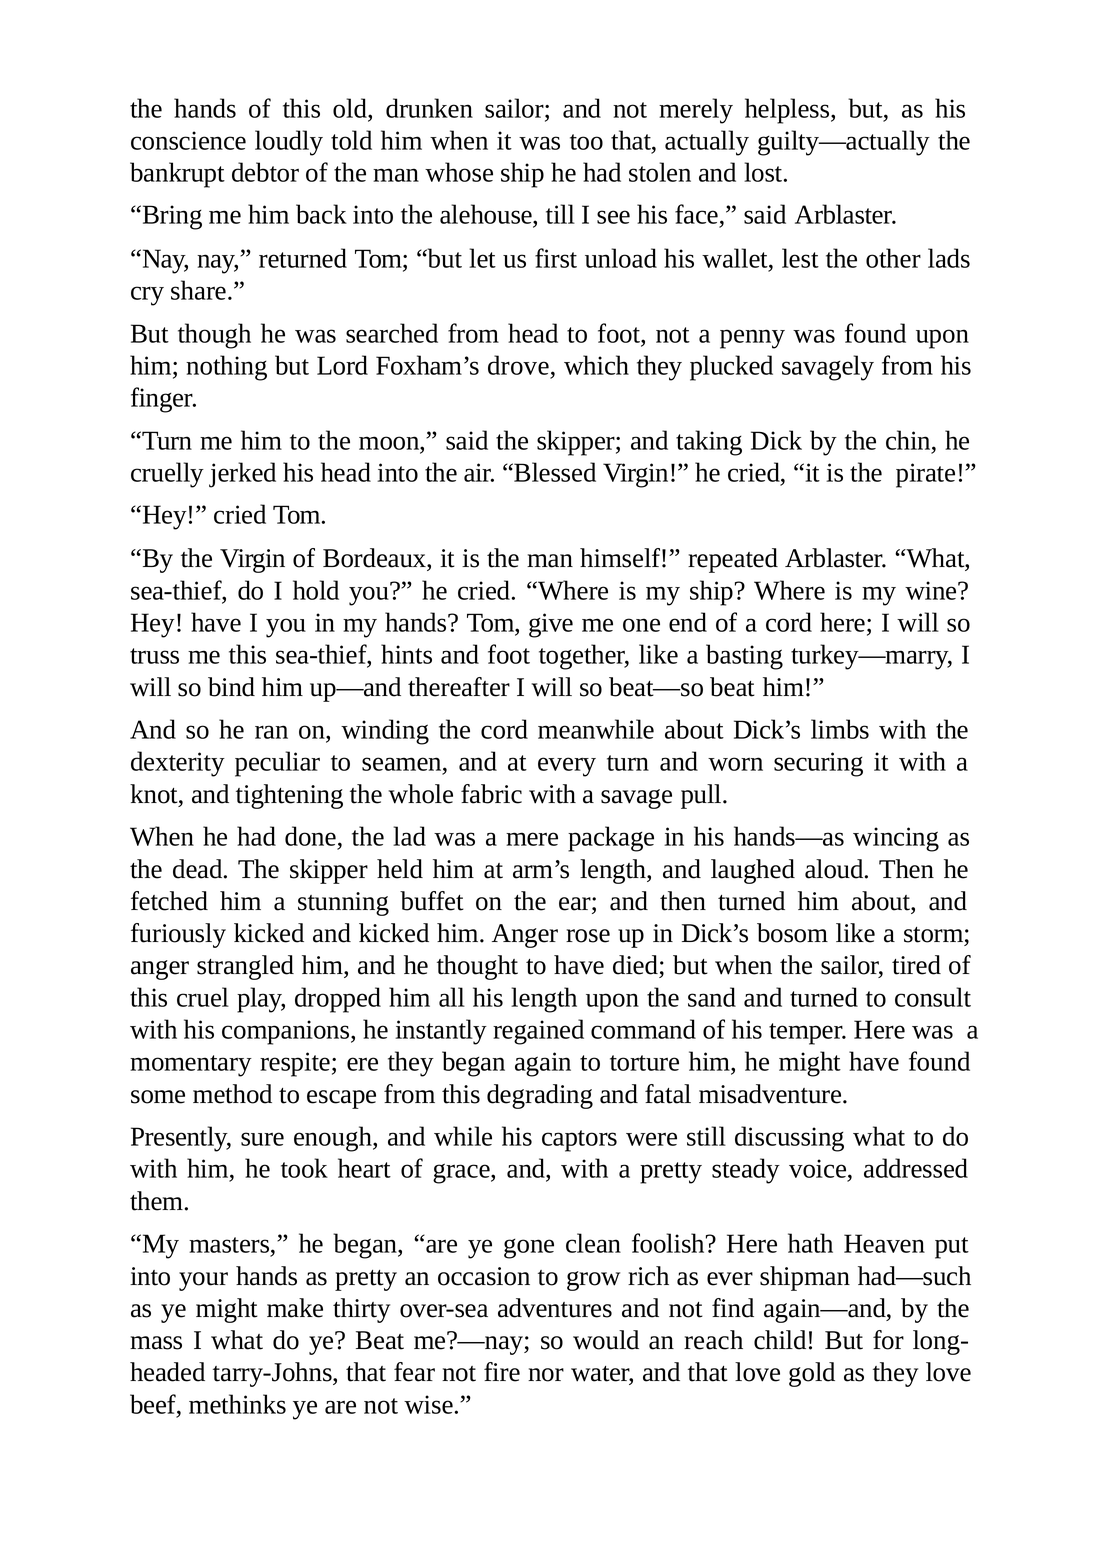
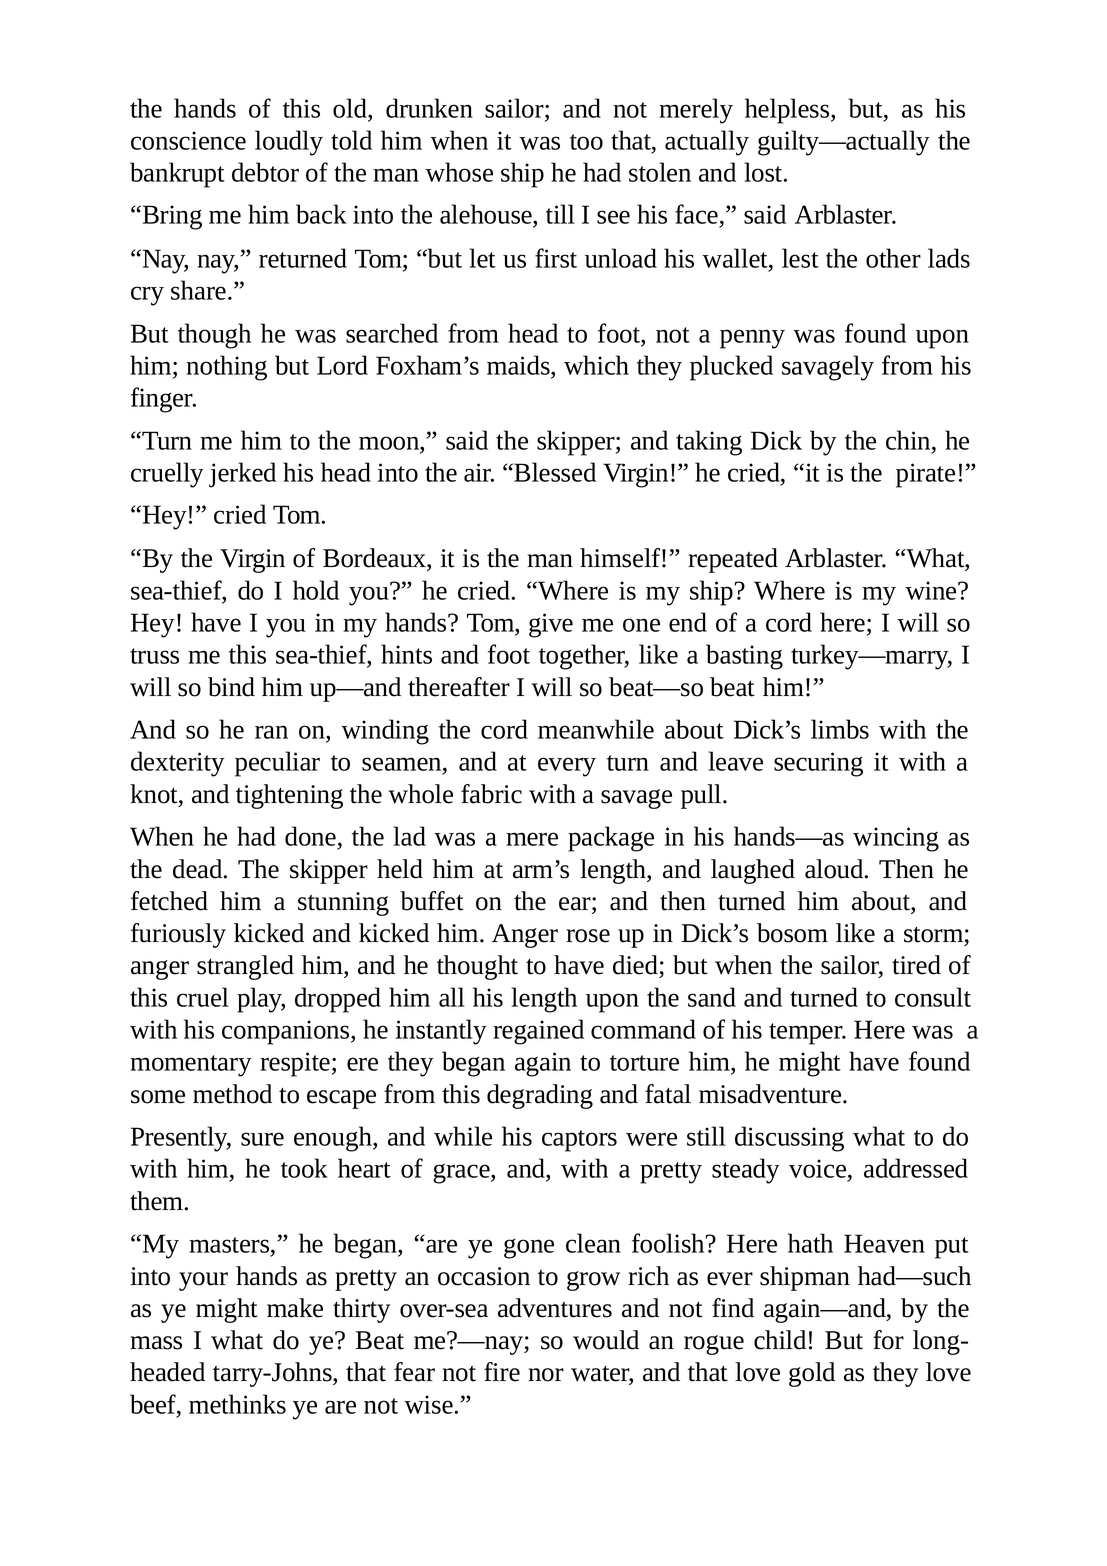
drove: drove -> maids
worn: worn -> leave
reach: reach -> rogue
